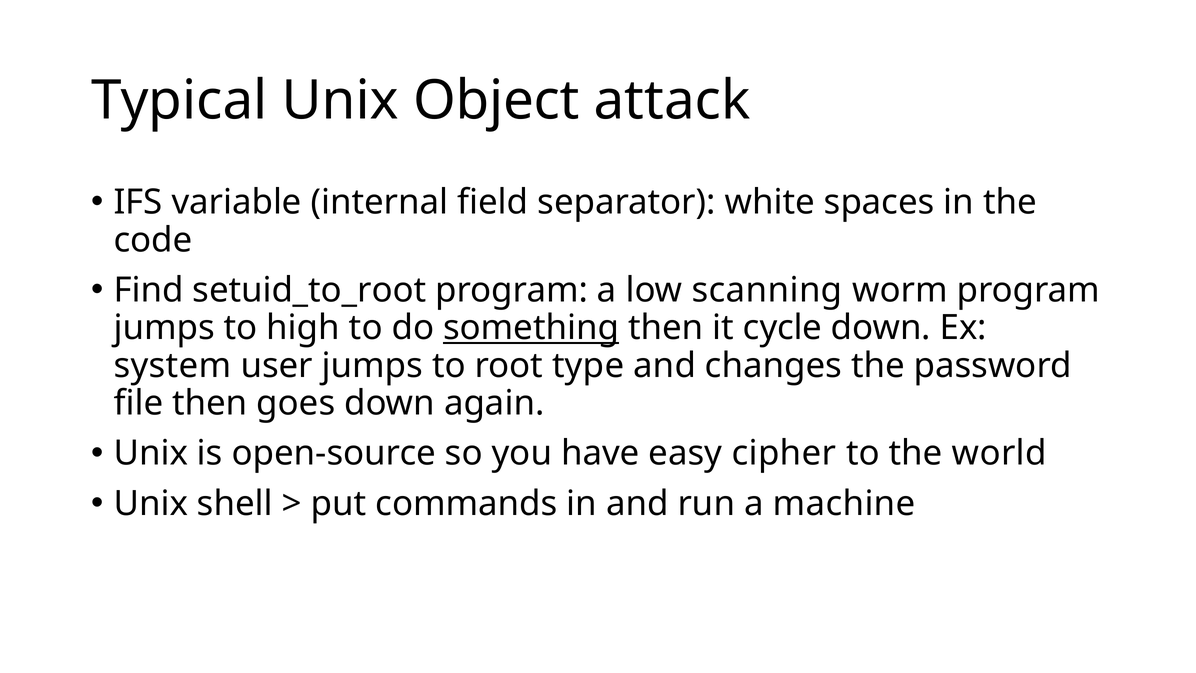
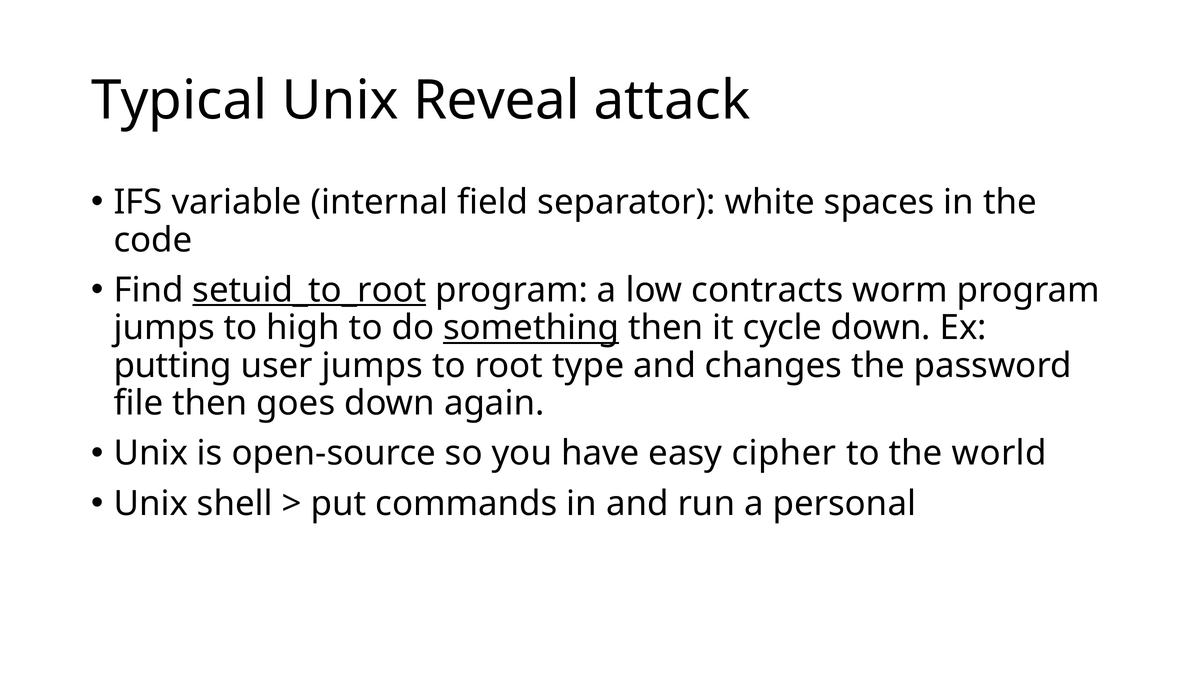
Object: Object -> Reveal
setuid_to_root underline: none -> present
scanning: scanning -> contracts
system: system -> putting
machine: machine -> personal
